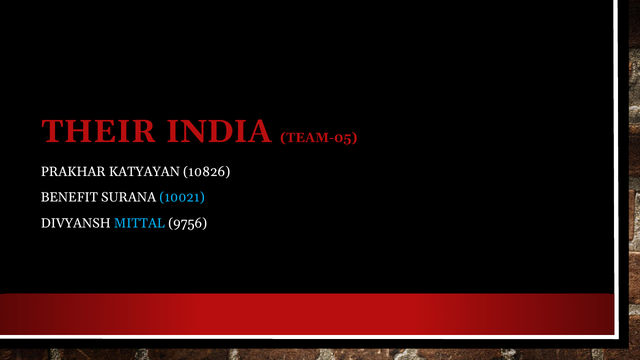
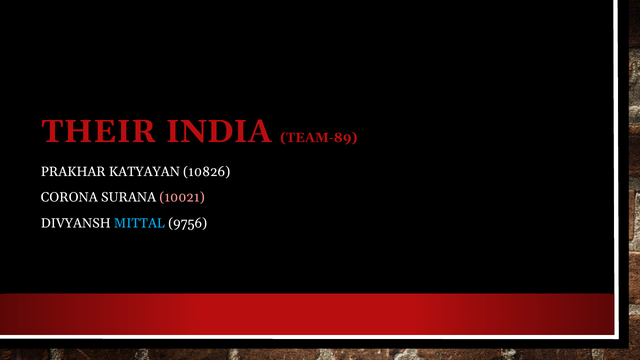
TEAM-05: TEAM-05 -> TEAM-89
BENEFIT: BENEFIT -> CORONA
10021 colour: light blue -> pink
